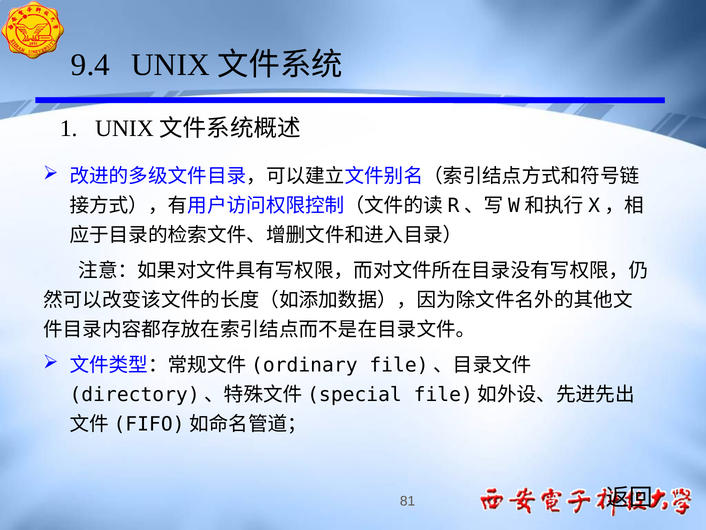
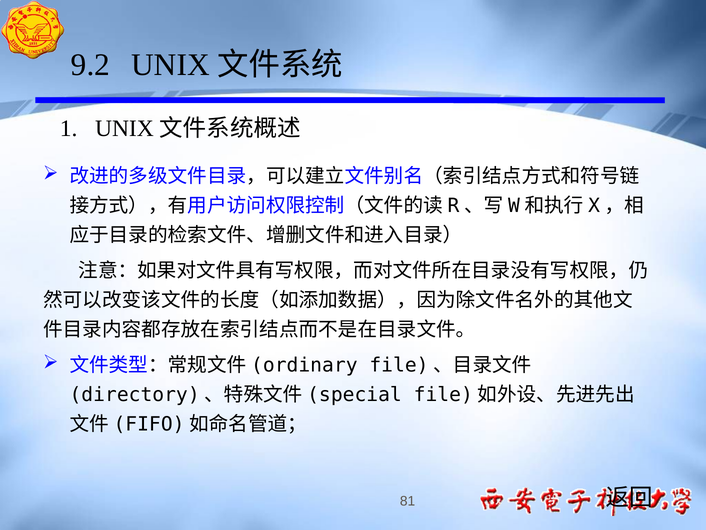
9.4: 9.4 -> 9.2
